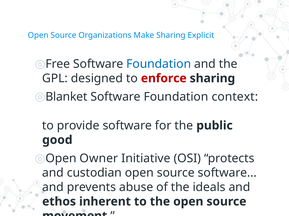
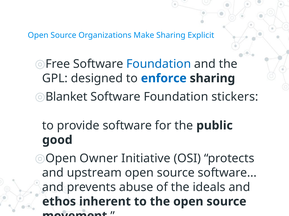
enforce colour: red -> blue
context: context -> stickers
custodian: custodian -> upstream
